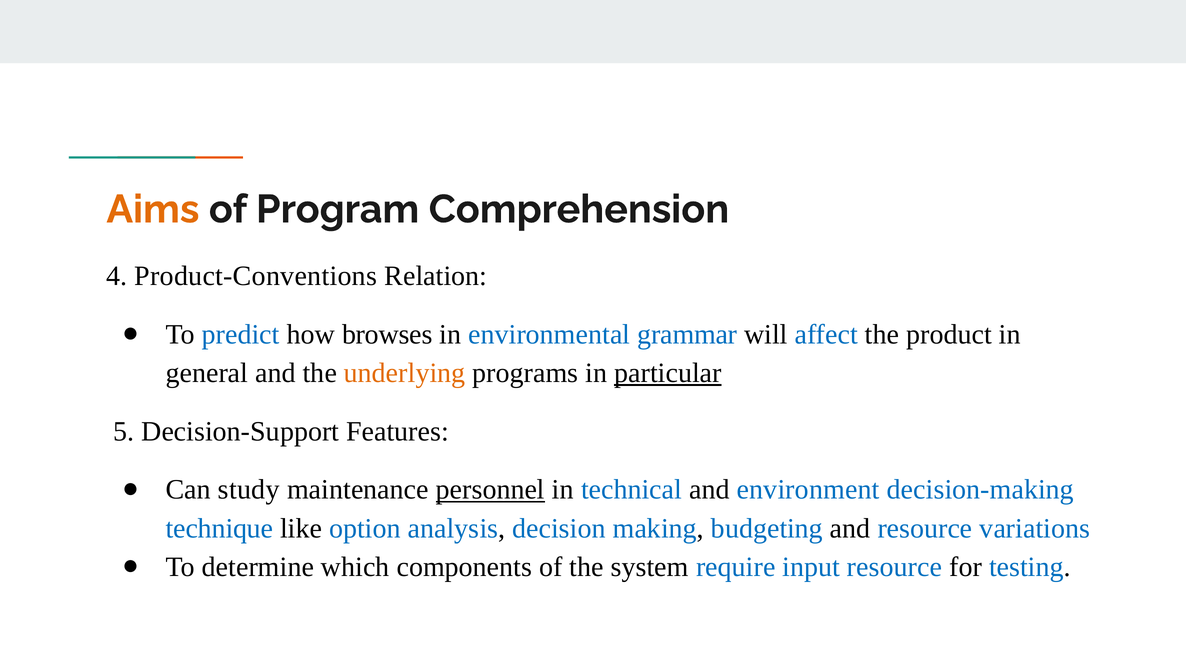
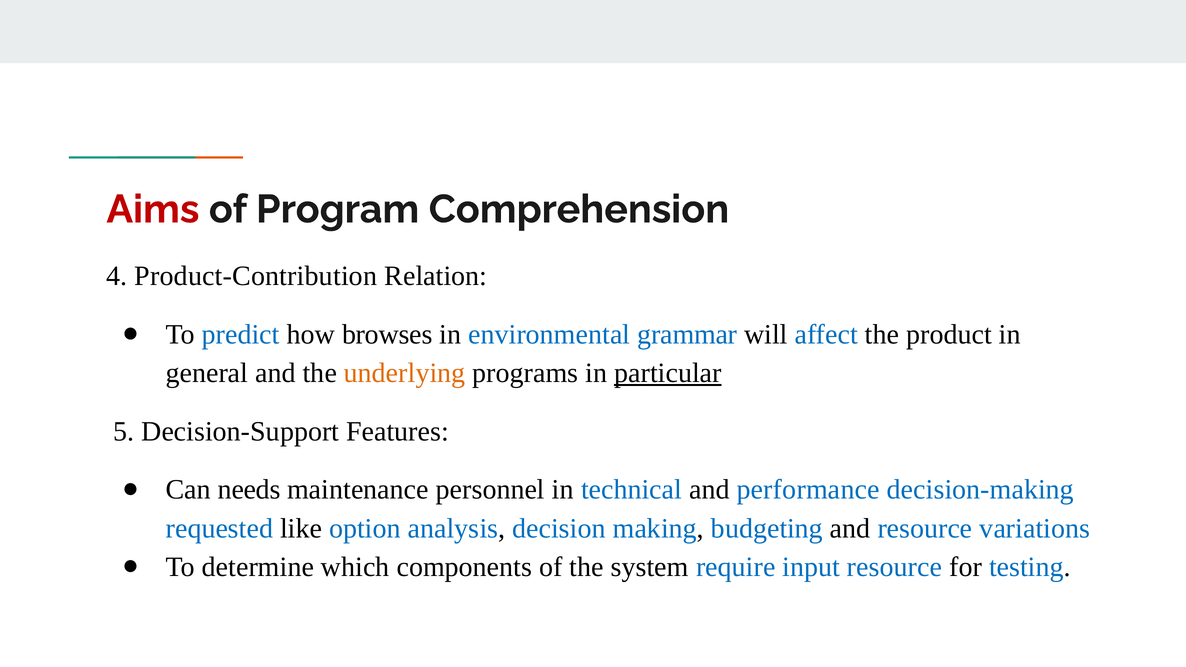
Aims colour: orange -> red
Product-Conventions: Product-Conventions -> Product-Contribution
study: study -> needs
personnel underline: present -> none
environment: environment -> performance
technique: technique -> requested
